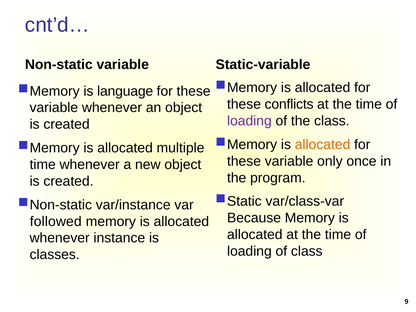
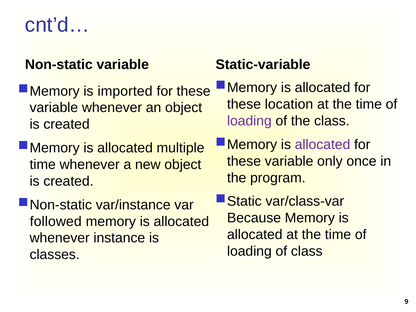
language: language -> imported
conflicts: conflicts -> location
allocated at (323, 144) colour: orange -> purple
